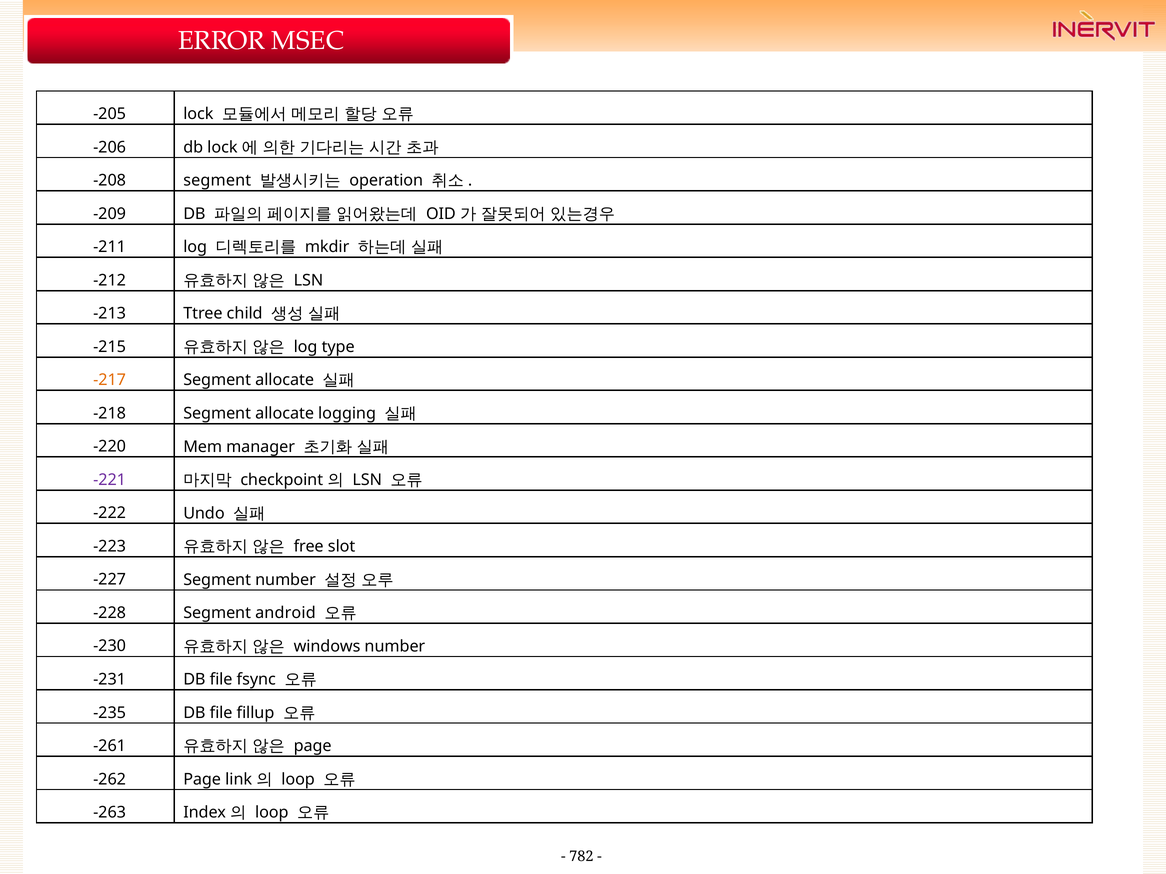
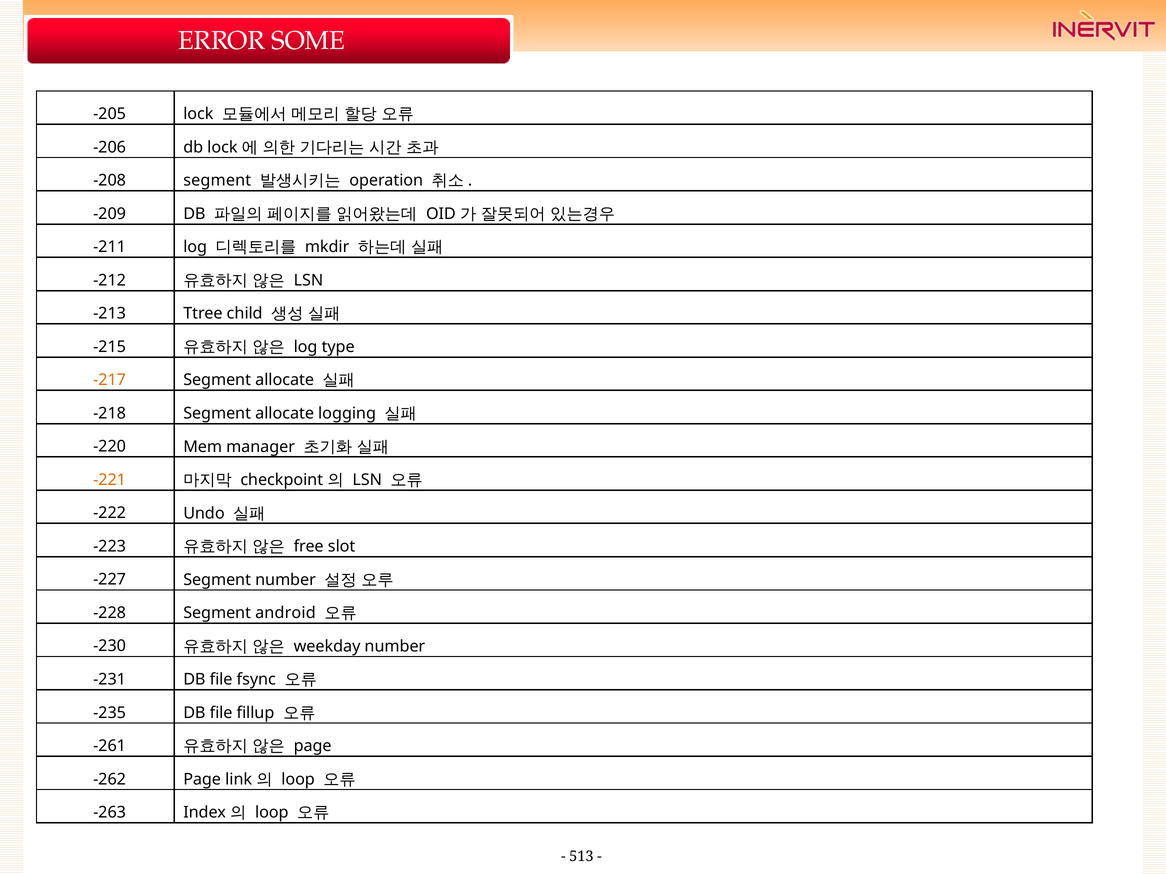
MSEC: MSEC -> SOME
-221 colour: purple -> orange
windows: windows -> weekday
782: 782 -> 513
